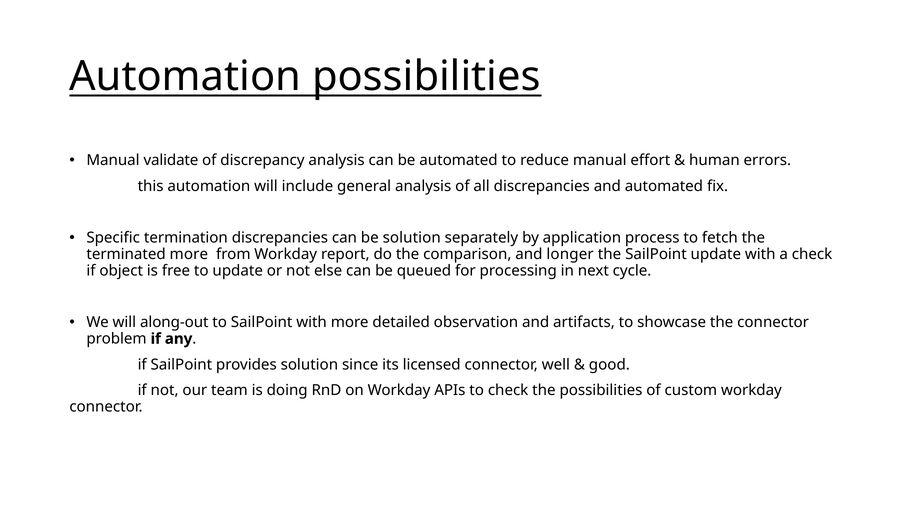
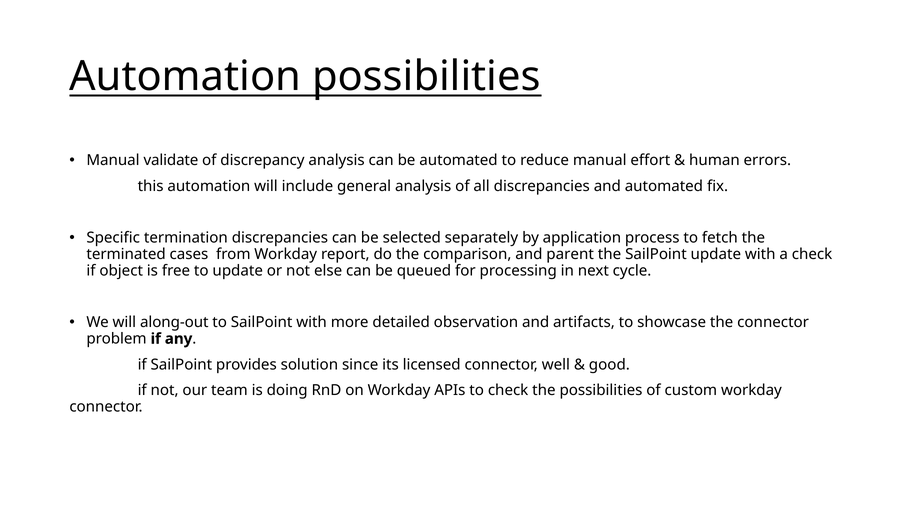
be solution: solution -> selected
terminated more: more -> cases
longer: longer -> parent
